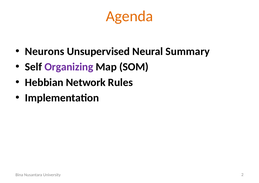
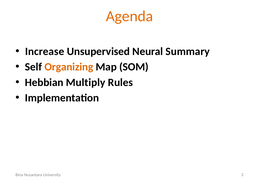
Neurons: Neurons -> Increase
Organizing colour: purple -> orange
Network: Network -> Multiply
